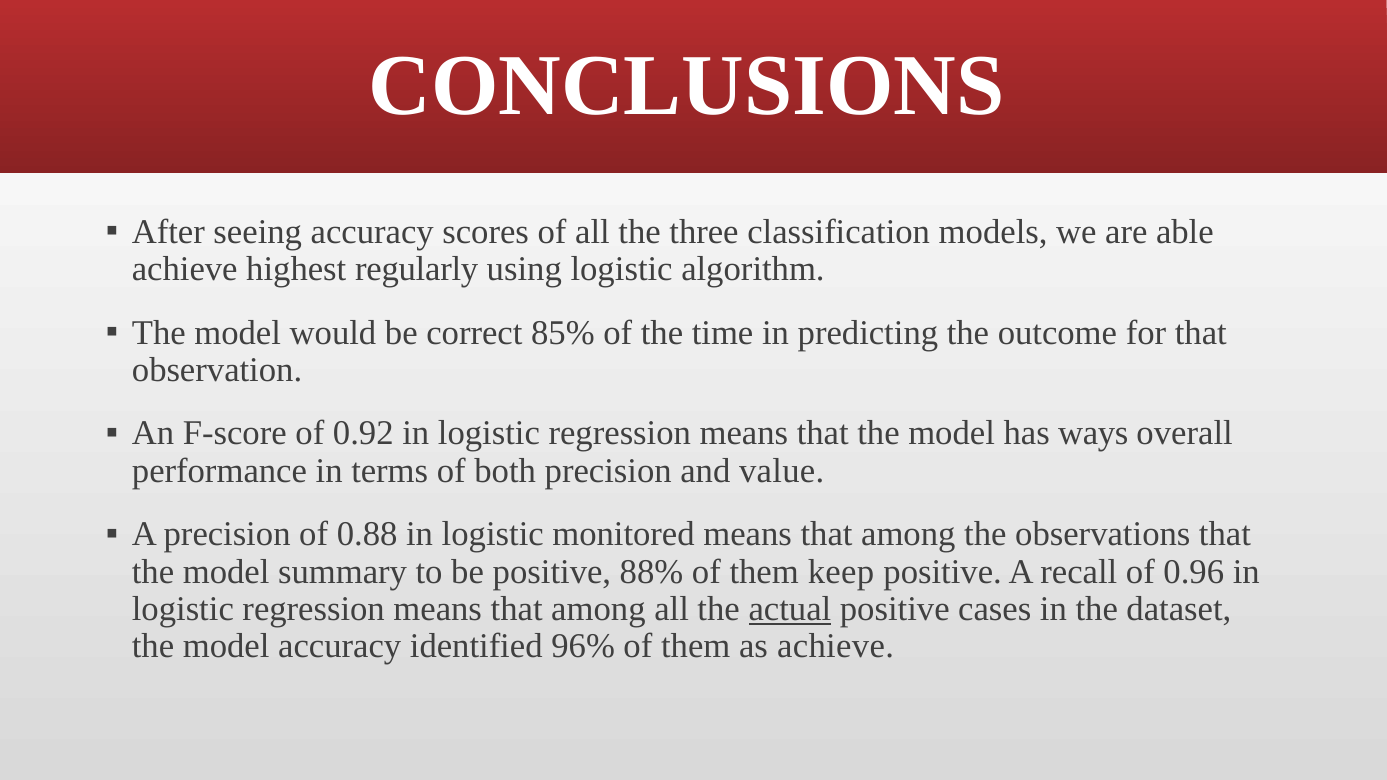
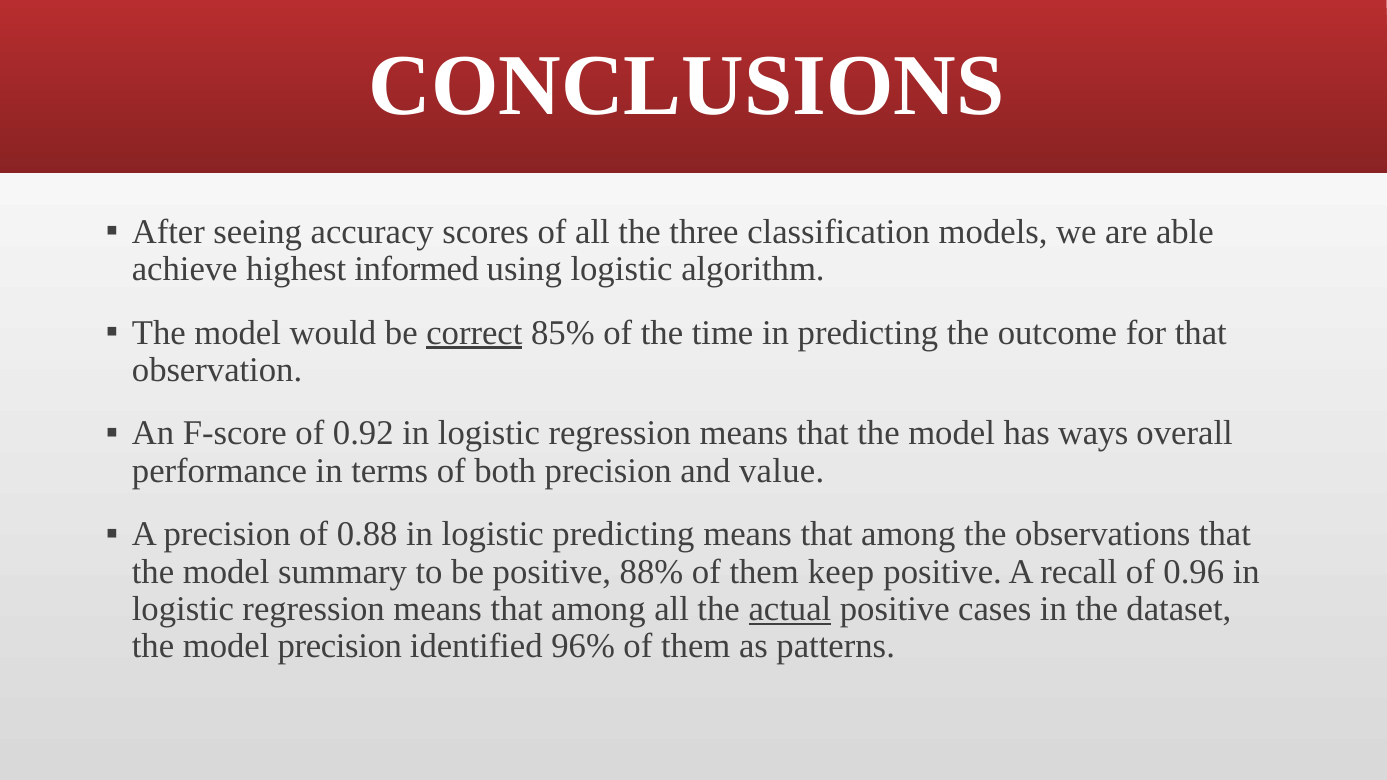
regularly: regularly -> informed
correct underline: none -> present
logistic monitored: monitored -> predicting
model accuracy: accuracy -> precision
as achieve: achieve -> patterns
